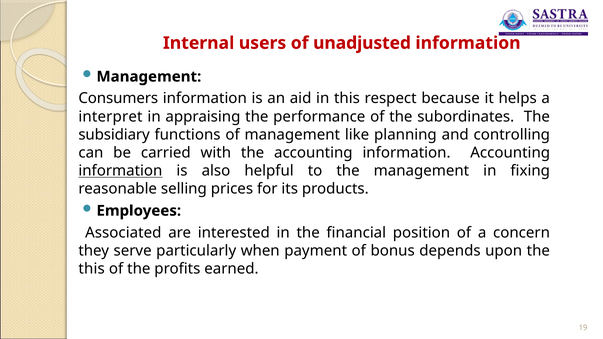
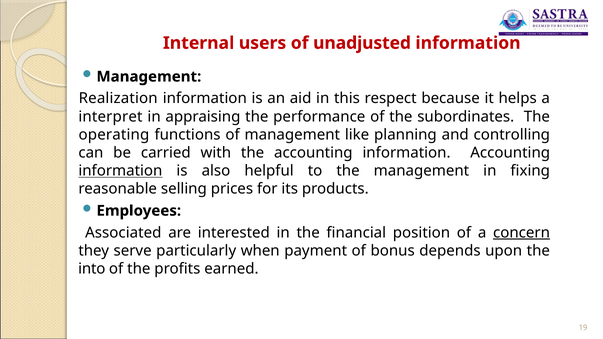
Consumers: Consumers -> Realization
subsidiary: subsidiary -> operating
concern underline: none -> present
this at (92, 269): this -> into
